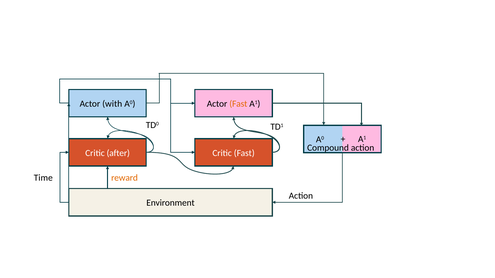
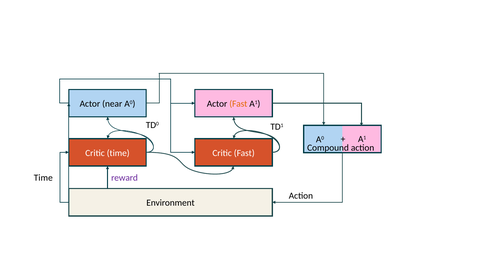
with: with -> near
Critic after: after -> time
reward colour: orange -> purple
